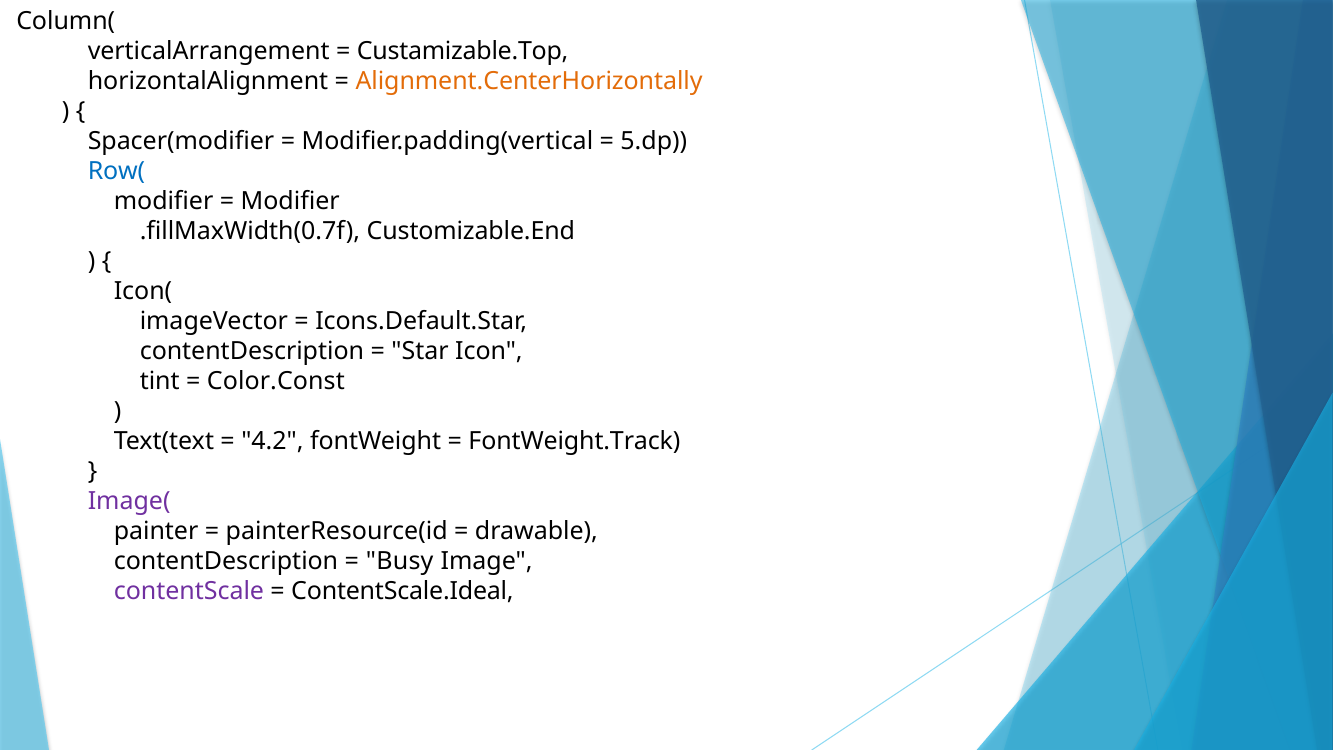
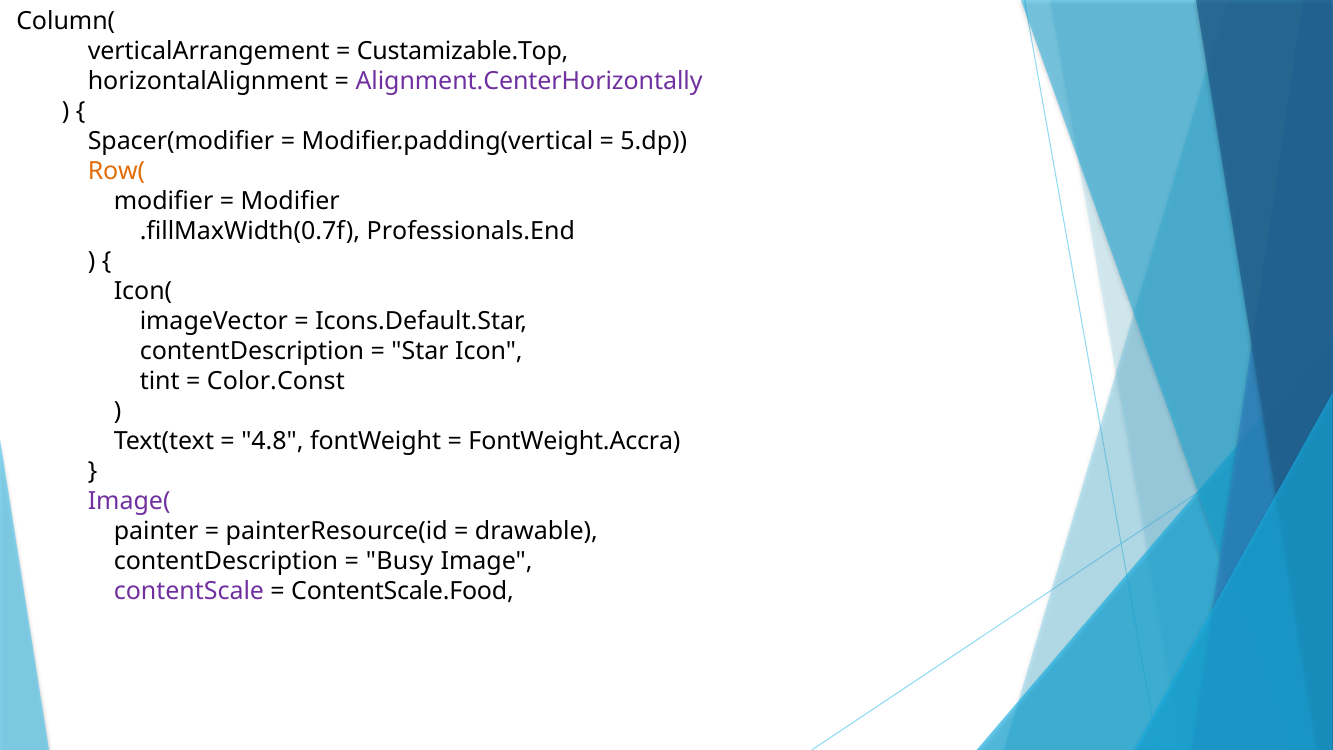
Alignment.CenterHorizontally colour: orange -> purple
Row( colour: blue -> orange
Customizable.End: Customizable.End -> Professionals.End
4.2: 4.2 -> 4.8
FontWeight.Track: FontWeight.Track -> FontWeight.Accra
ContentScale.Ideal: ContentScale.Ideal -> ContentScale.Food
